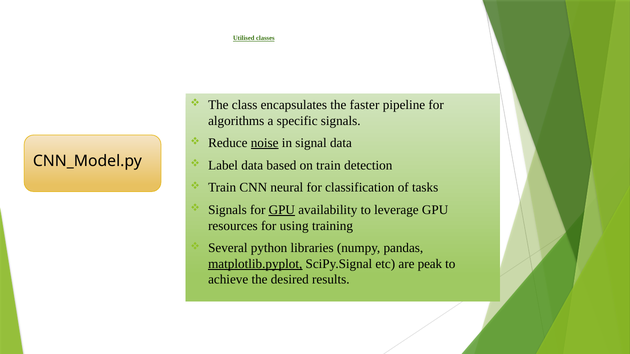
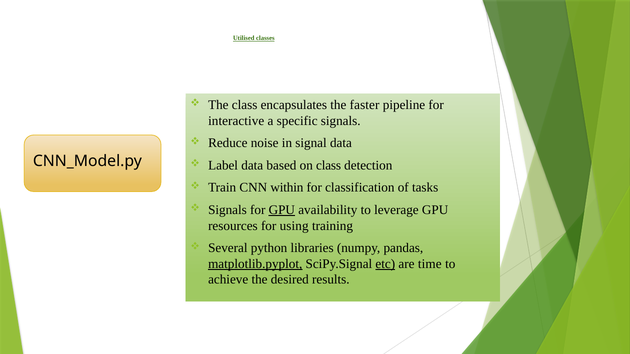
algorithms: algorithms -> interactive
noise underline: present -> none
on train: train -> class
neural: neural -> within
etc underline: none -> present
peak: peak -> time
